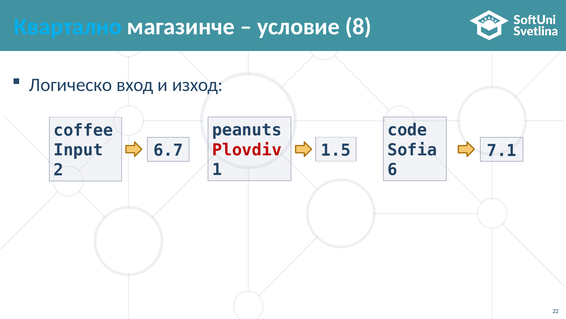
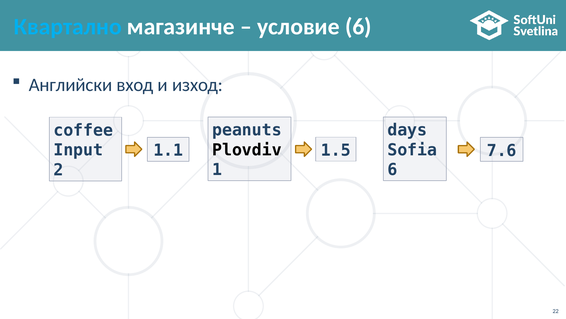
условие 8: 8 -> 6
Логическо: Логическо -> Английски
code: code -> days
Plovdiv colour: red -> black
6.7: 6.7 -> 1.1
7.1: 7.1 -> 7.6
